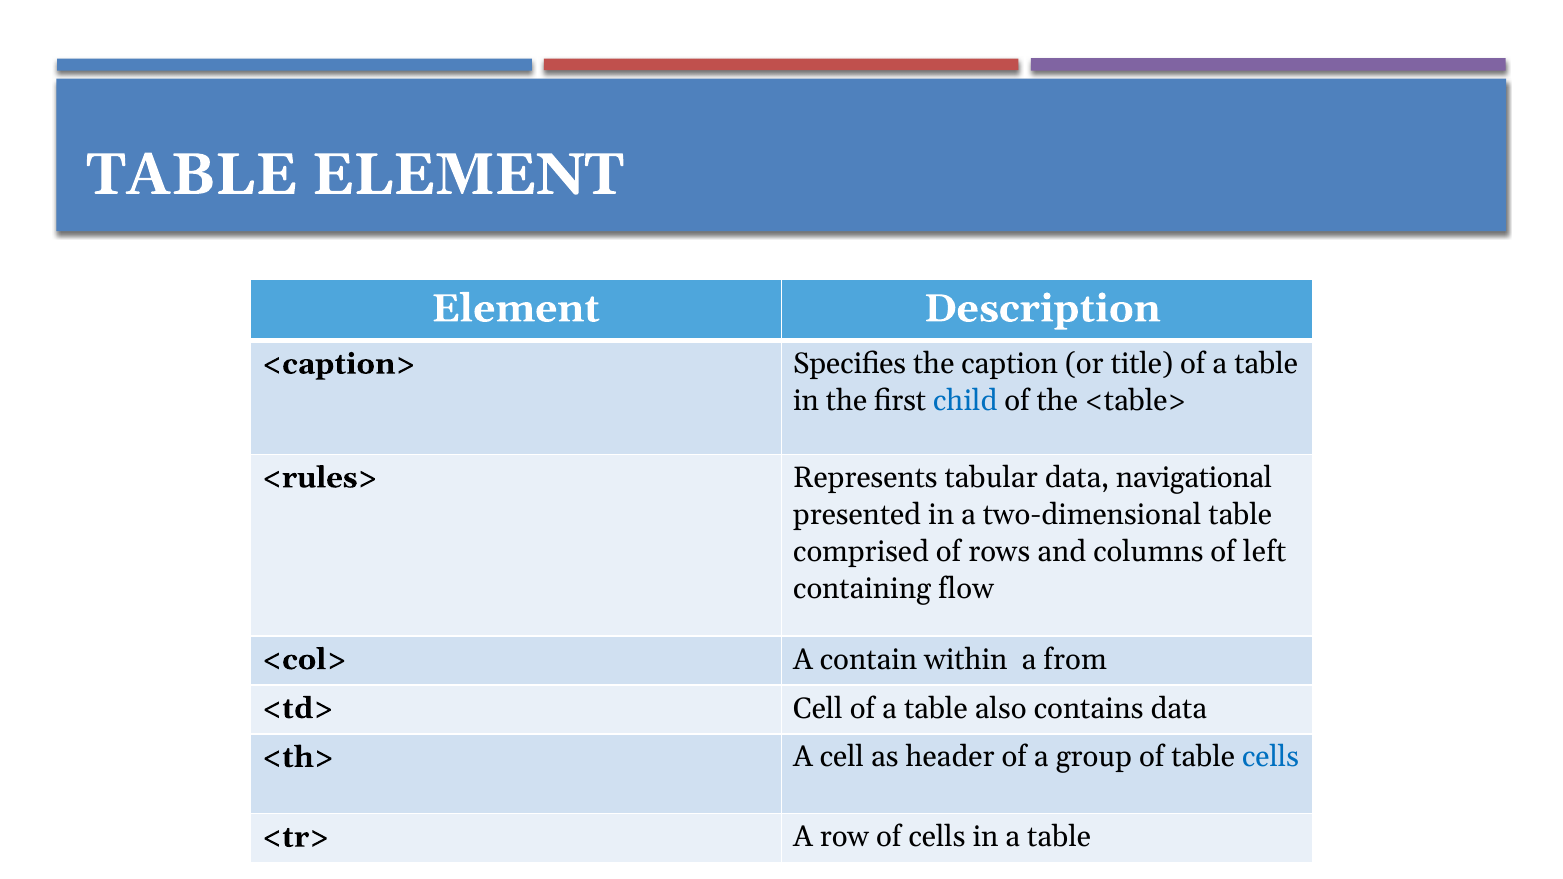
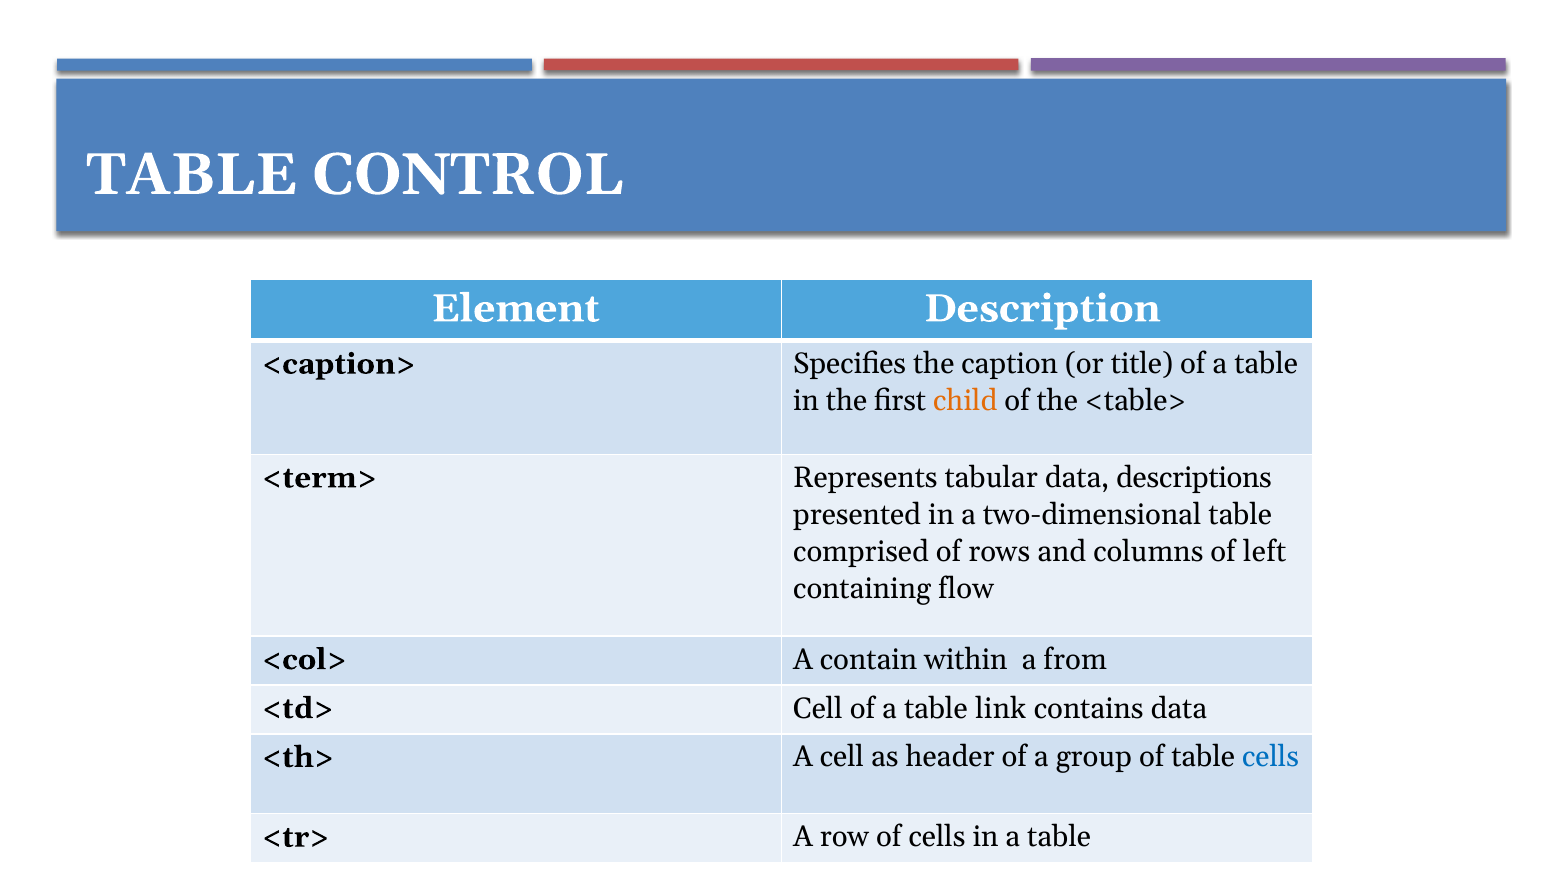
TABLE ELEMENT: ELEMENT -> CONTROL
child colour: blue -> orange
<rules>: <rules> -> <term>
navigational: navigational -> descriptions
also: also -> link
